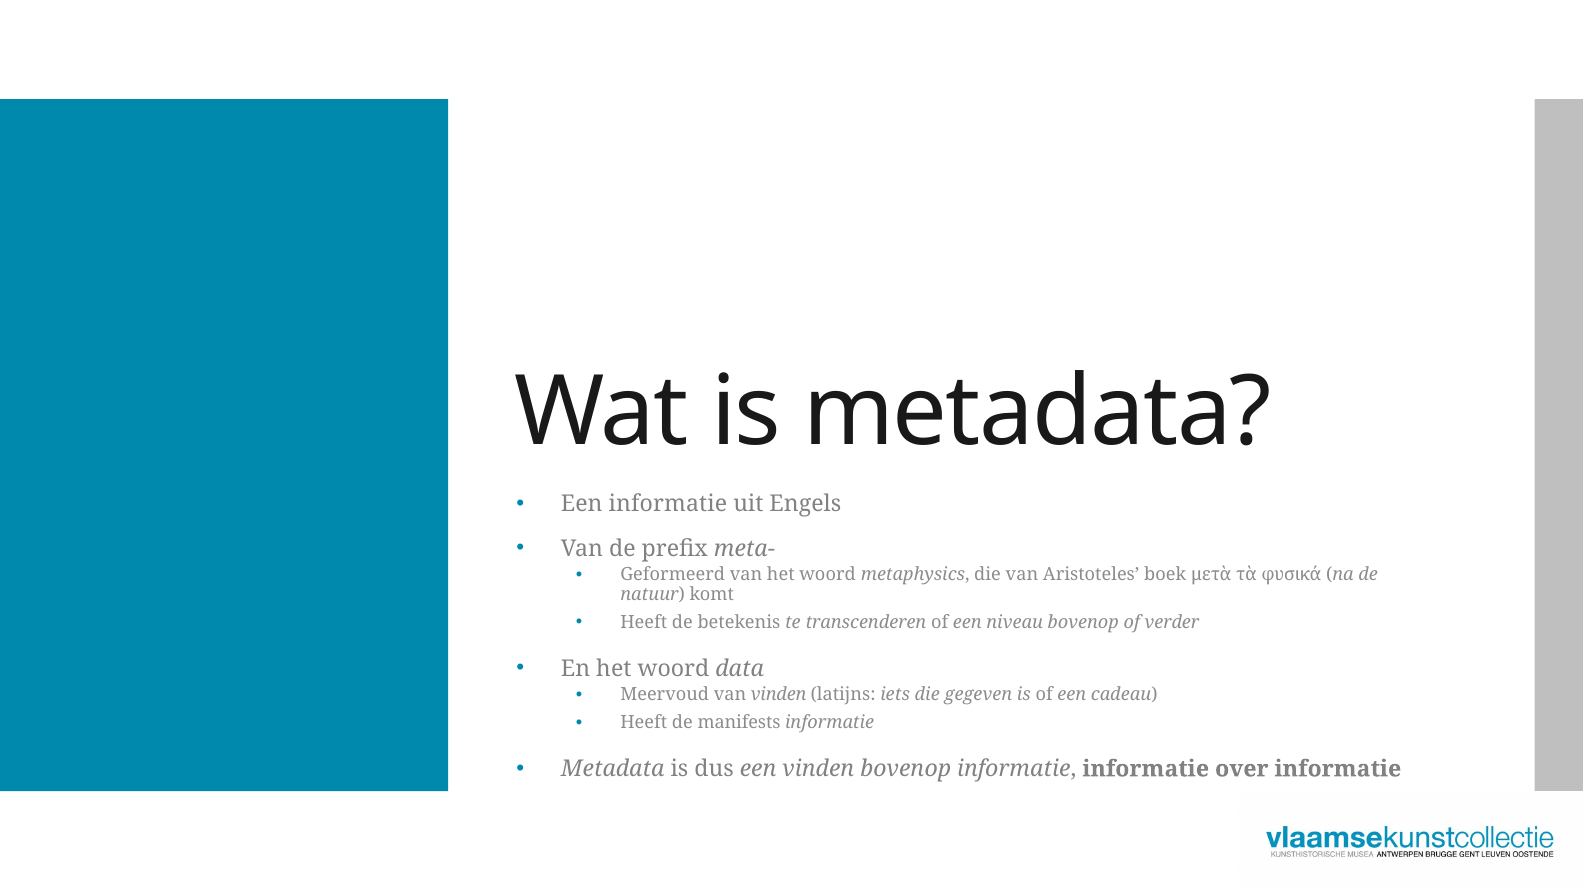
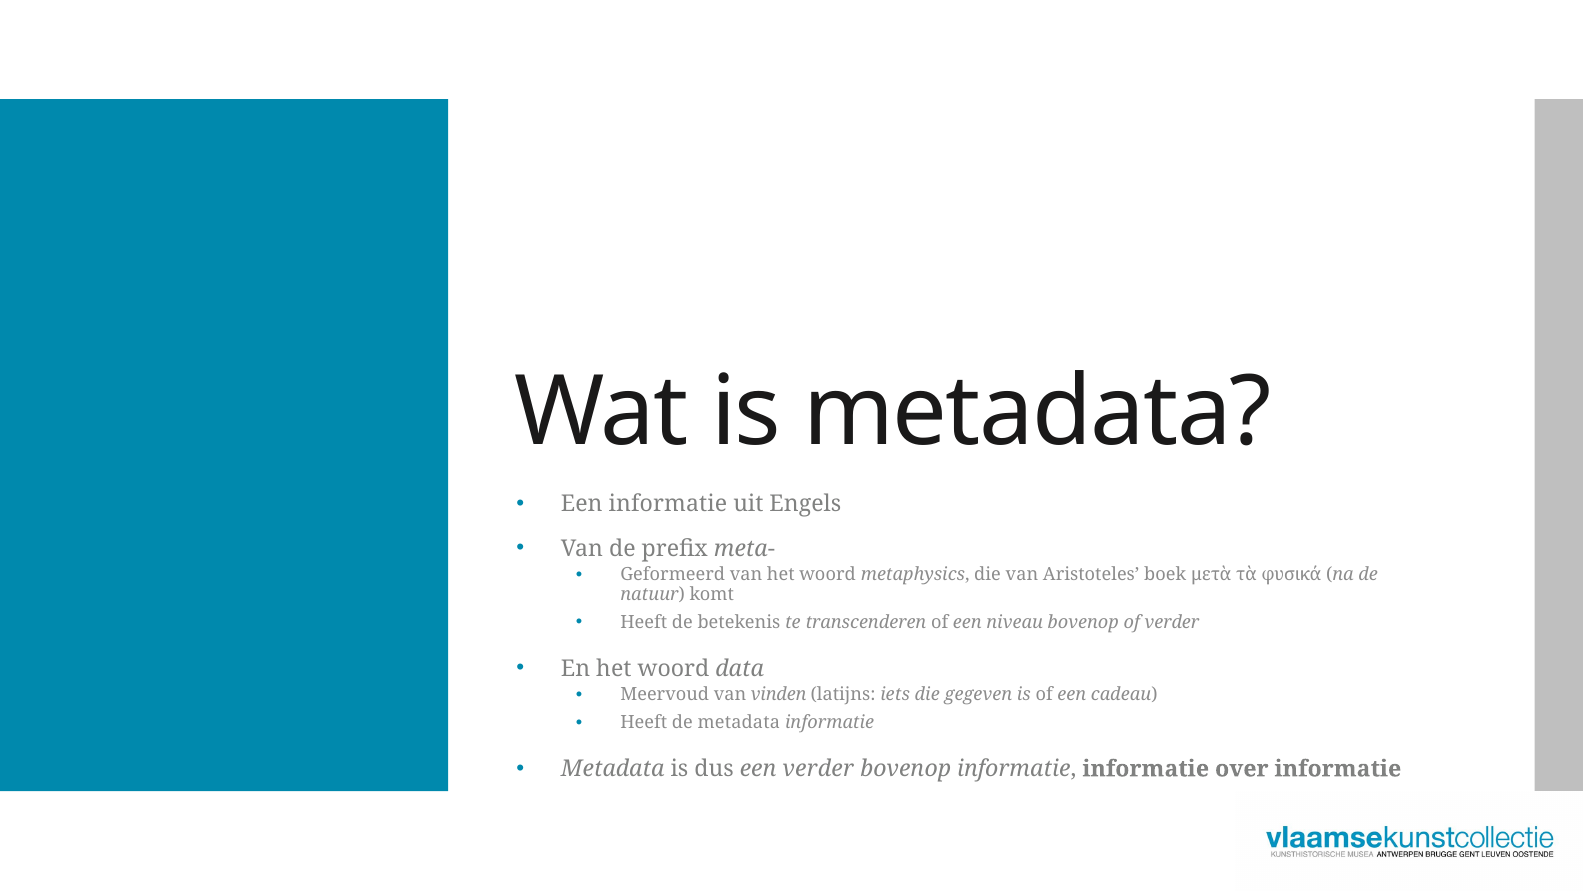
de manifests: manifests -> metadata
een vinden: vinden -> verder
